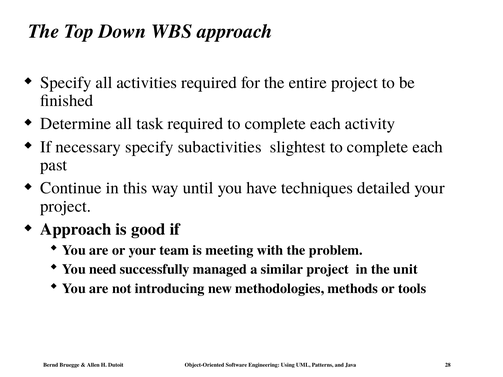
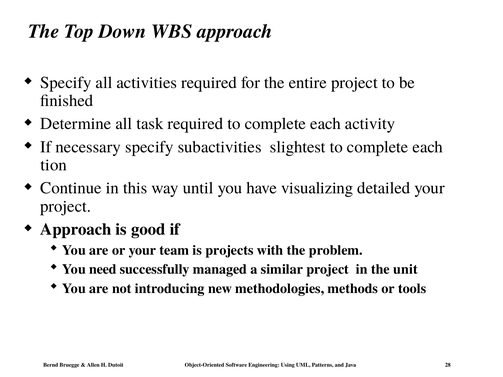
past: past -> tion
techniques: techniques -> visualizing
meeting: meeting -> projects
